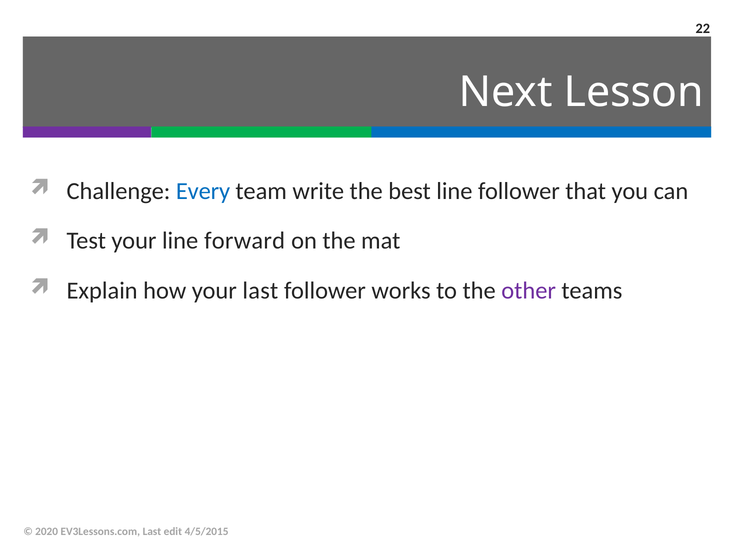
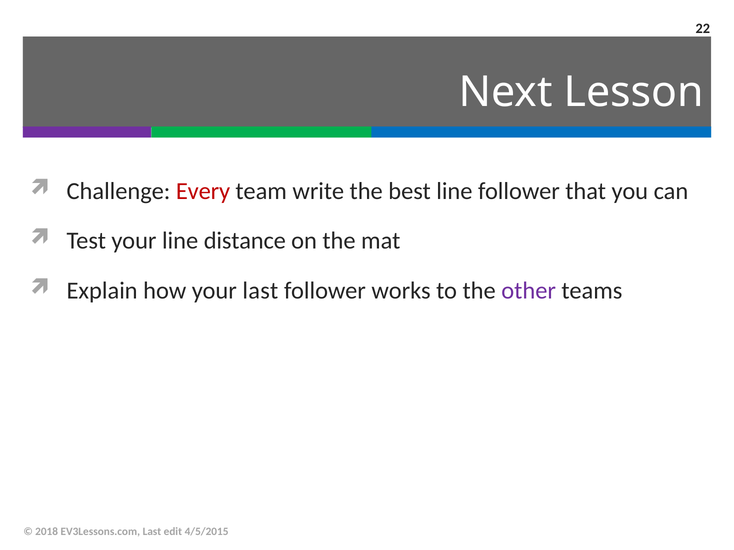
Every colour: blue -> red
forward: forward -> distance
2020: 2020 -> 2018
